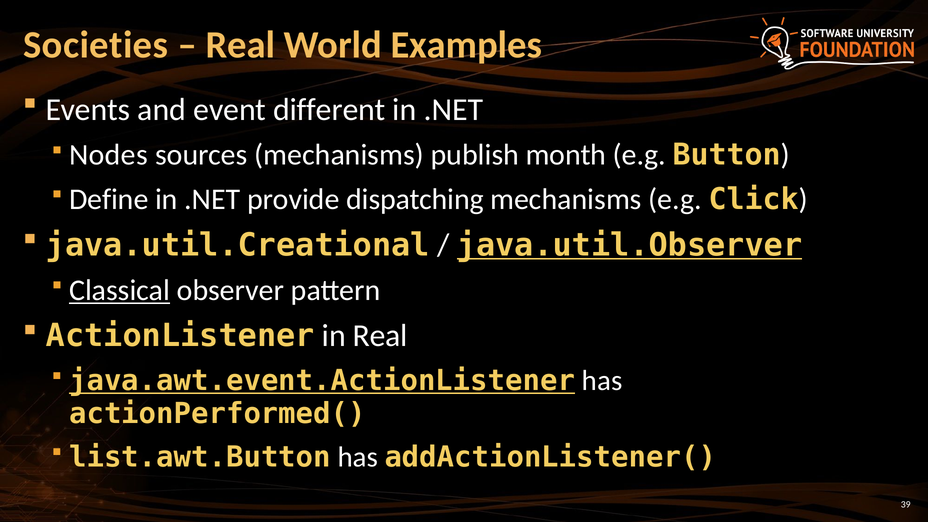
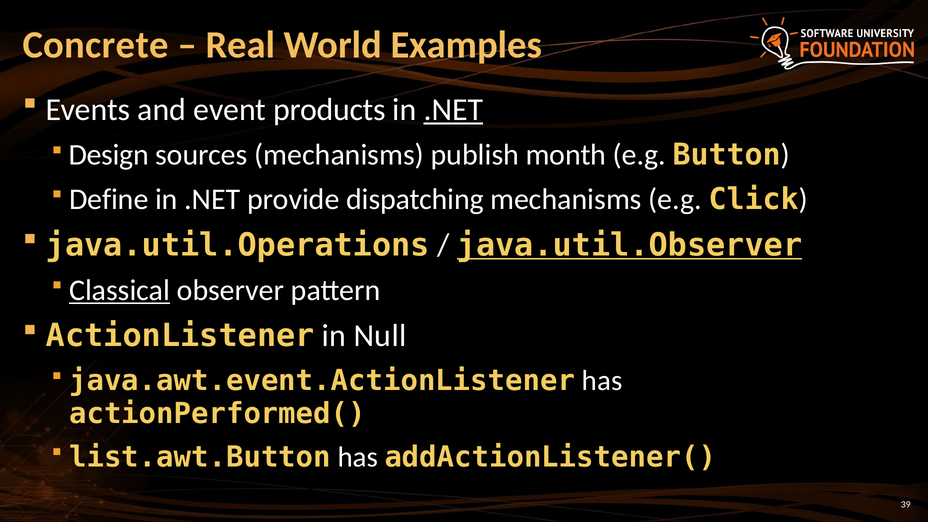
Societies: Societies -> Concrete
different: different -> products
.NET at (453, 110) underline: none -> present
Nodes: Nodes -> Design
java.util.Creational: java.util.Creational -> java.util.Operations
in Real: Real -> Null
java.awt.event.ActionListener underline: present -> none
